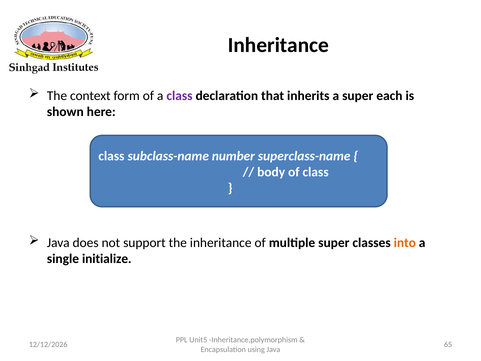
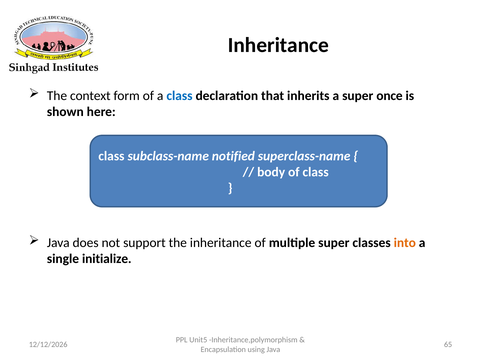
class at (179, 96) colour: purple -> blue
each: each -> once
number: number -> notified
